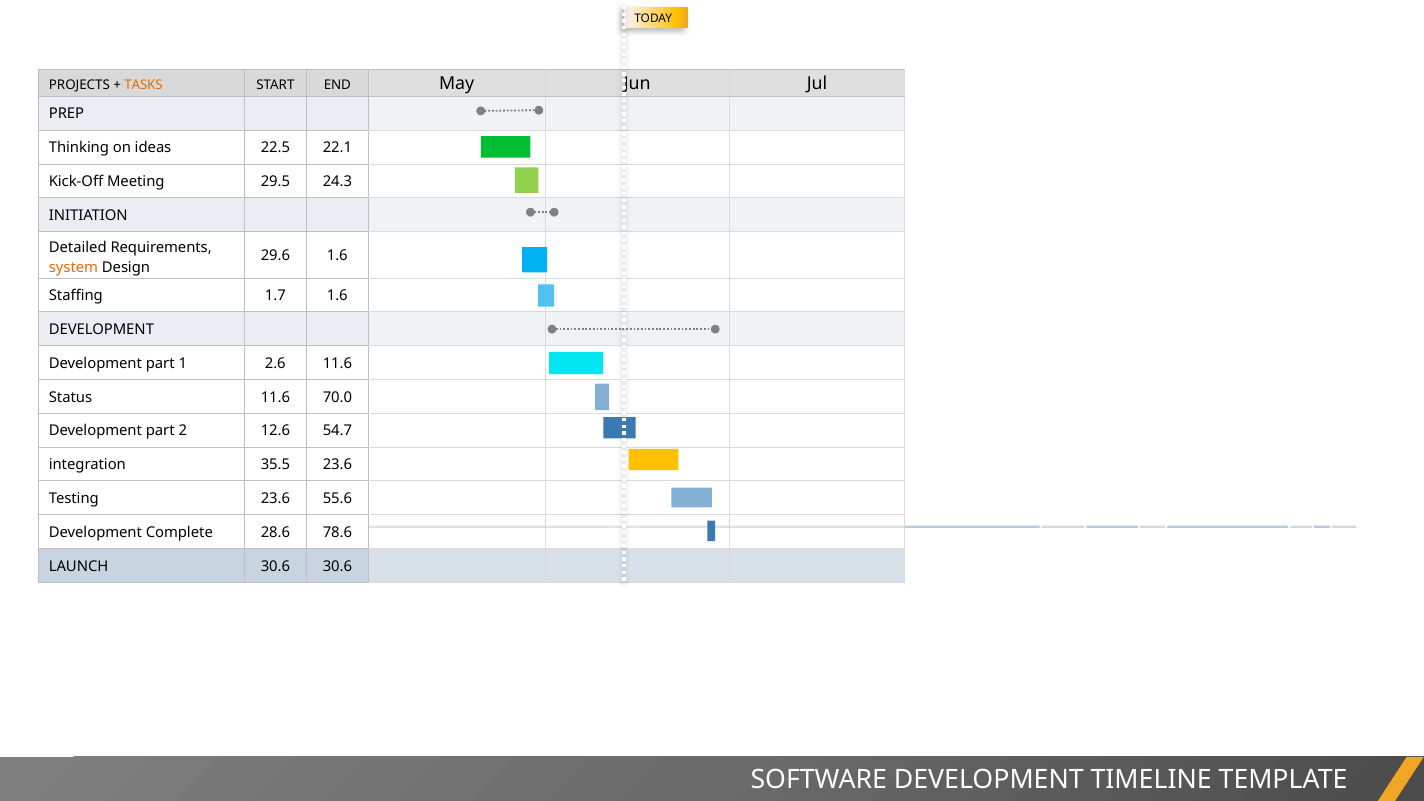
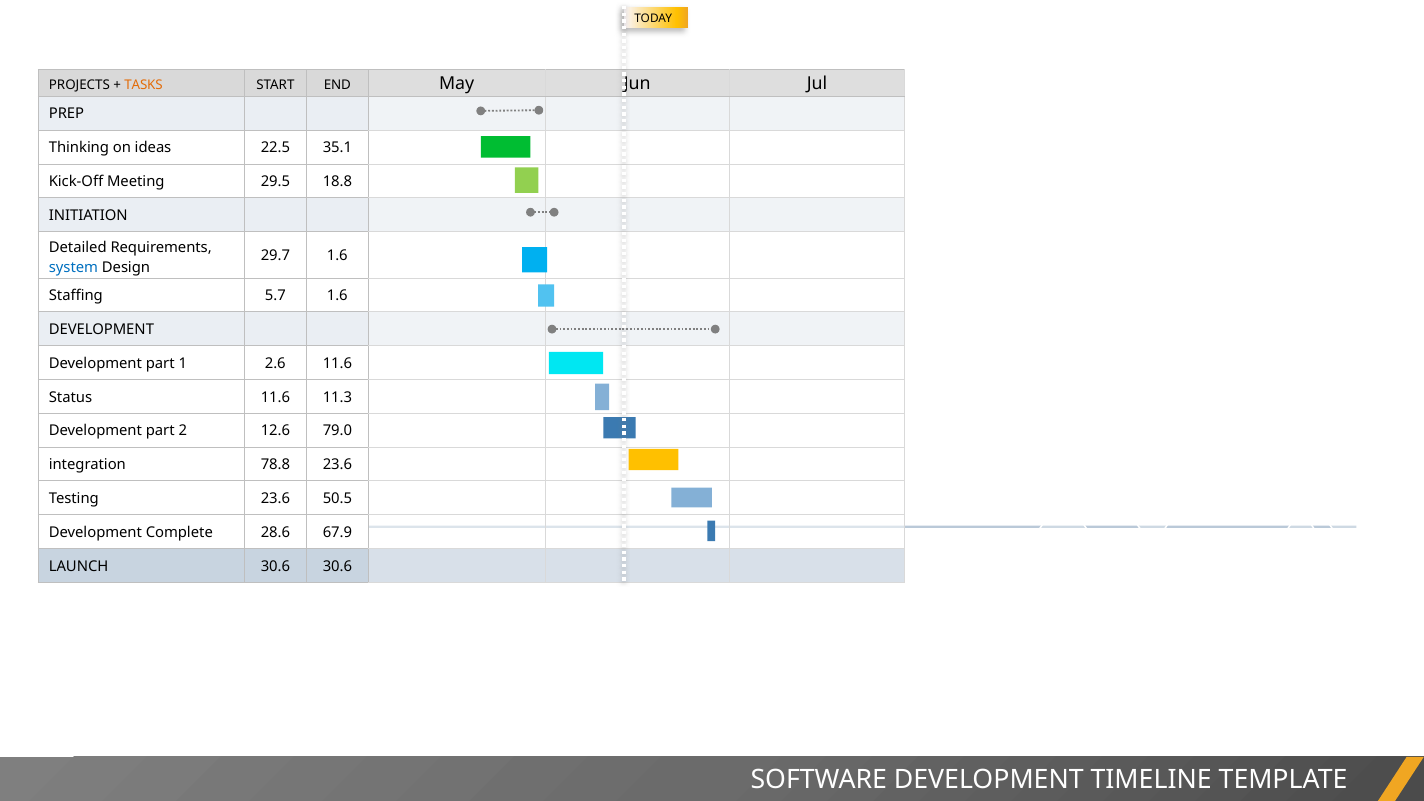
22.1: 22.1 -> 35.1
24.3: 24.3 -> 18.8
29.6: 29.6 -> 29.7
system colour: orange -> blue
1.7: 1.7 -> 5.7
70.0: 70.0 -> 11.3
54.7: 54.7 -> 79.0
35.5: 35.5 -> 78.8
55.6: 55.6 -> 50.5
78.6: 78.6 -> 67.9
